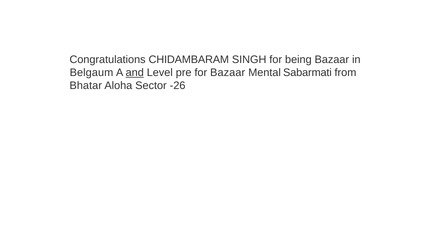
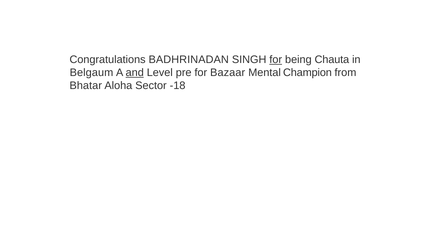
CHIDAMBARAM: CHIDAMBARAM -> BADHRINADAN
for at (276, 59) underline: none -> present
being Bazaar: Bazaar -> Chauta
Sabarmati: Sabarmati -> Champion
-26: -26 -> -18
